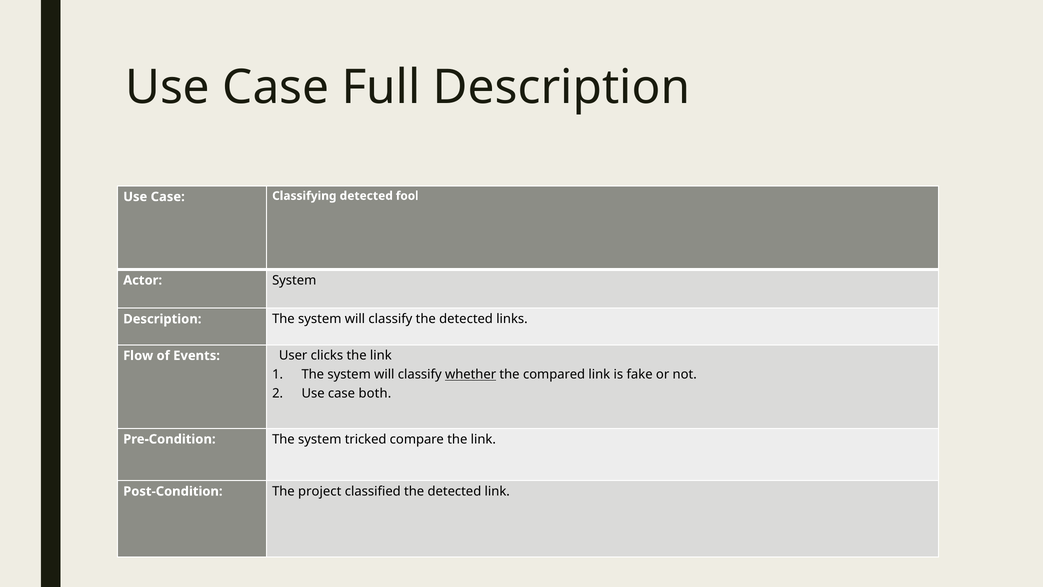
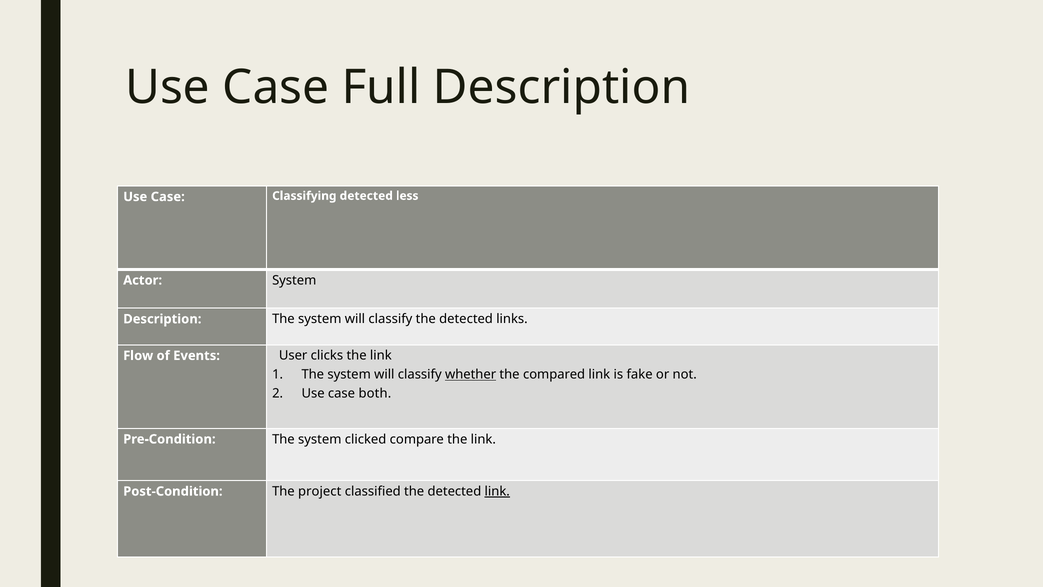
fool: fool -> less
tricked: tricked -> clicked
link at (497, 491) underline: none -> present
